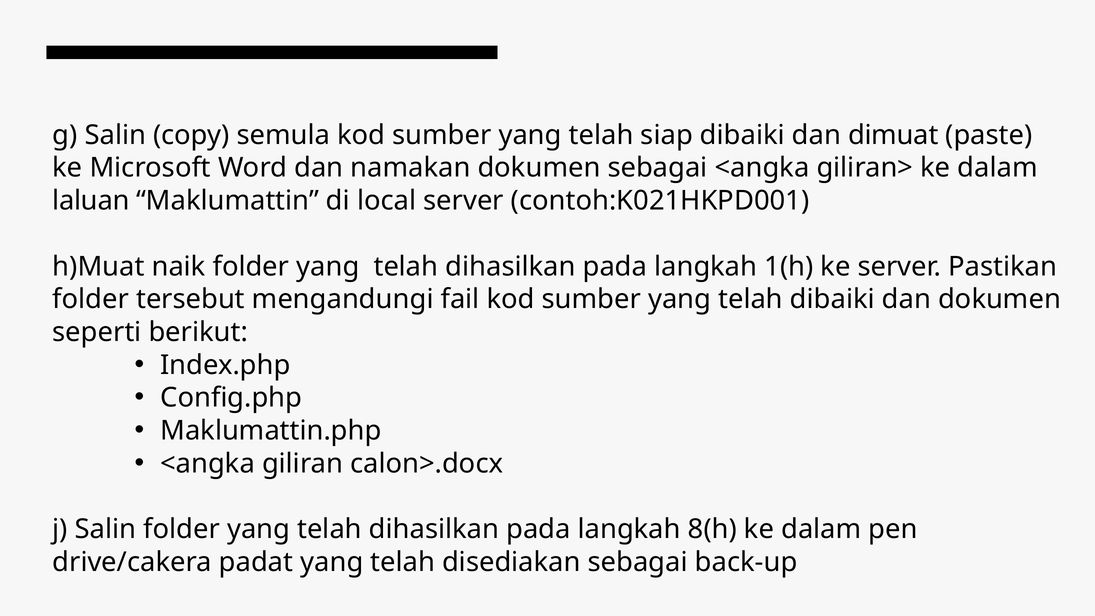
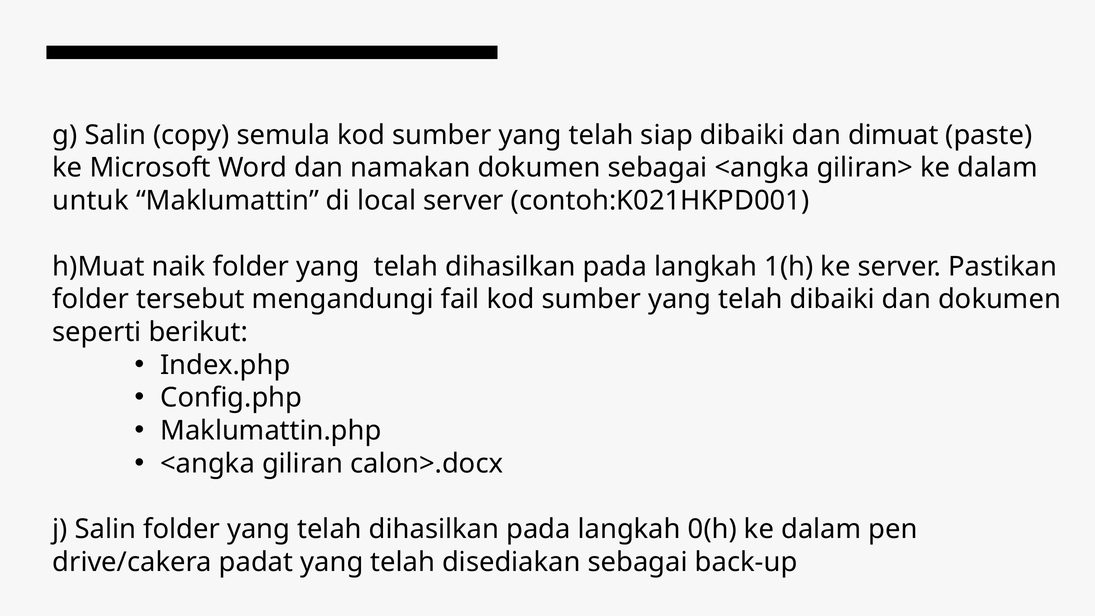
laluan: laluan -> untuk
8(h: 8(h -> 0(h
